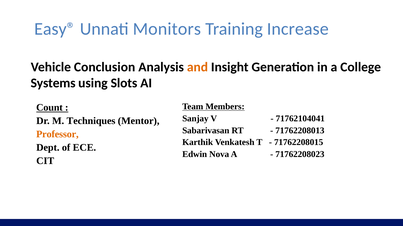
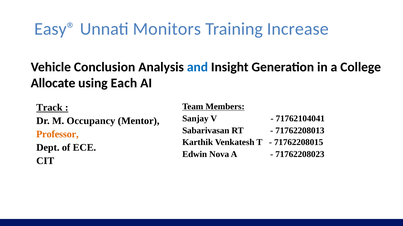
and colour: orange -> blue
Systems: Systems -> Allocate
Slots: Slots -> Each
Count: Count -> Track
Techniques: Techniques -> Occupancy
